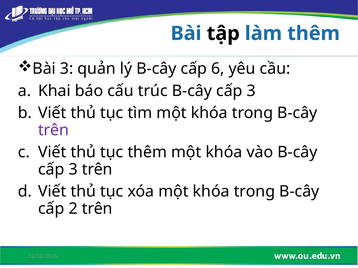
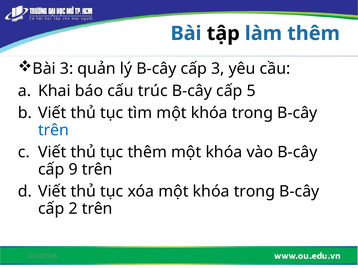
cấp 6: 6 -> 3
trúc B-cây cấp 3: 3 -> 5
trên at (53, 130) colour: purple -> blue
3 at (73, 170): 3 -> 9
